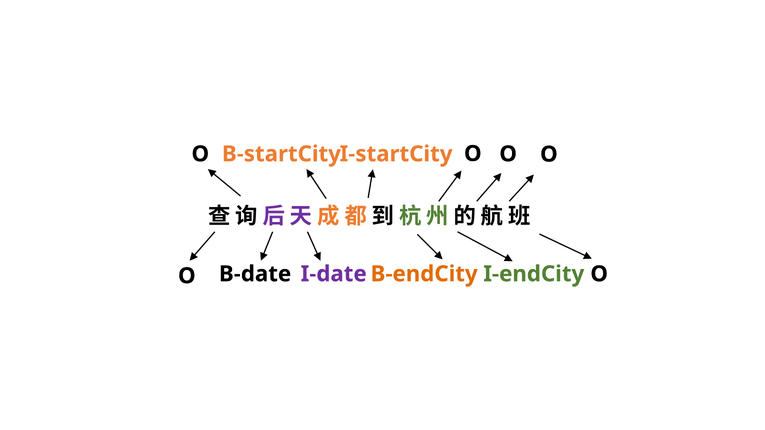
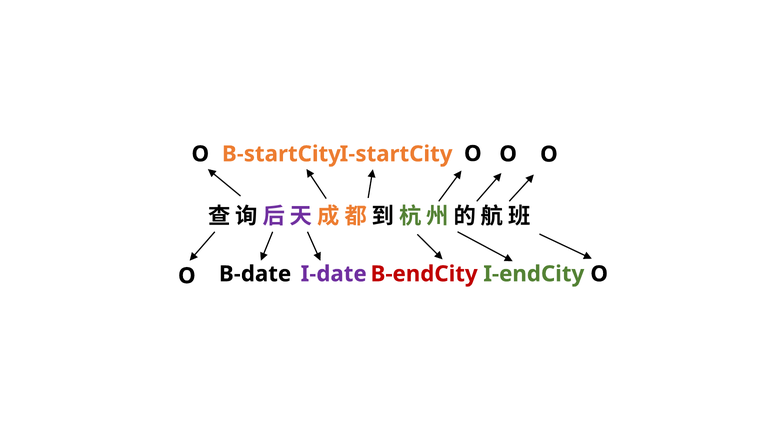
B-endCity colour: orange -> red
